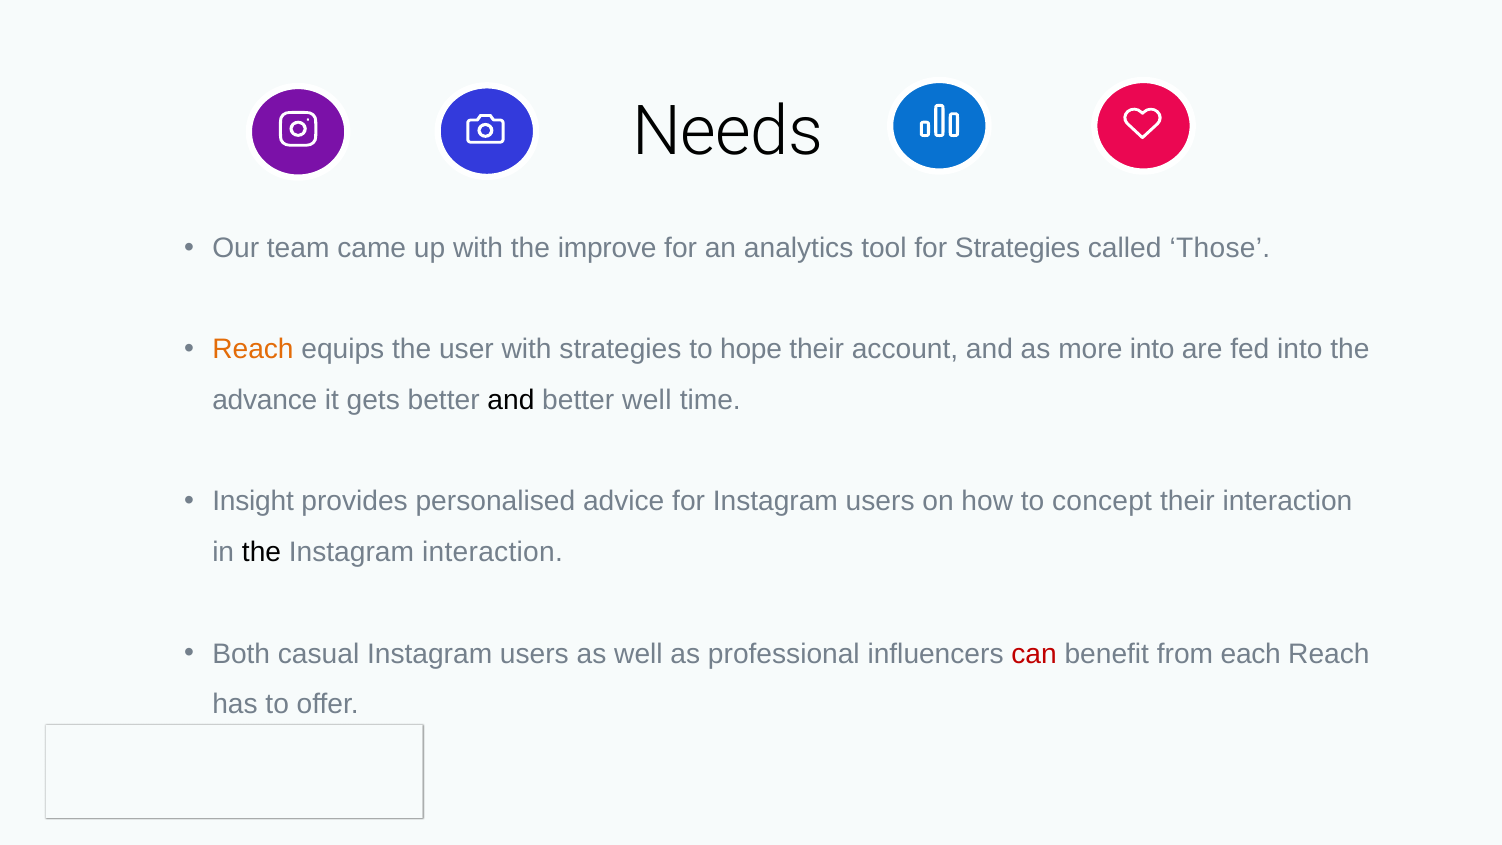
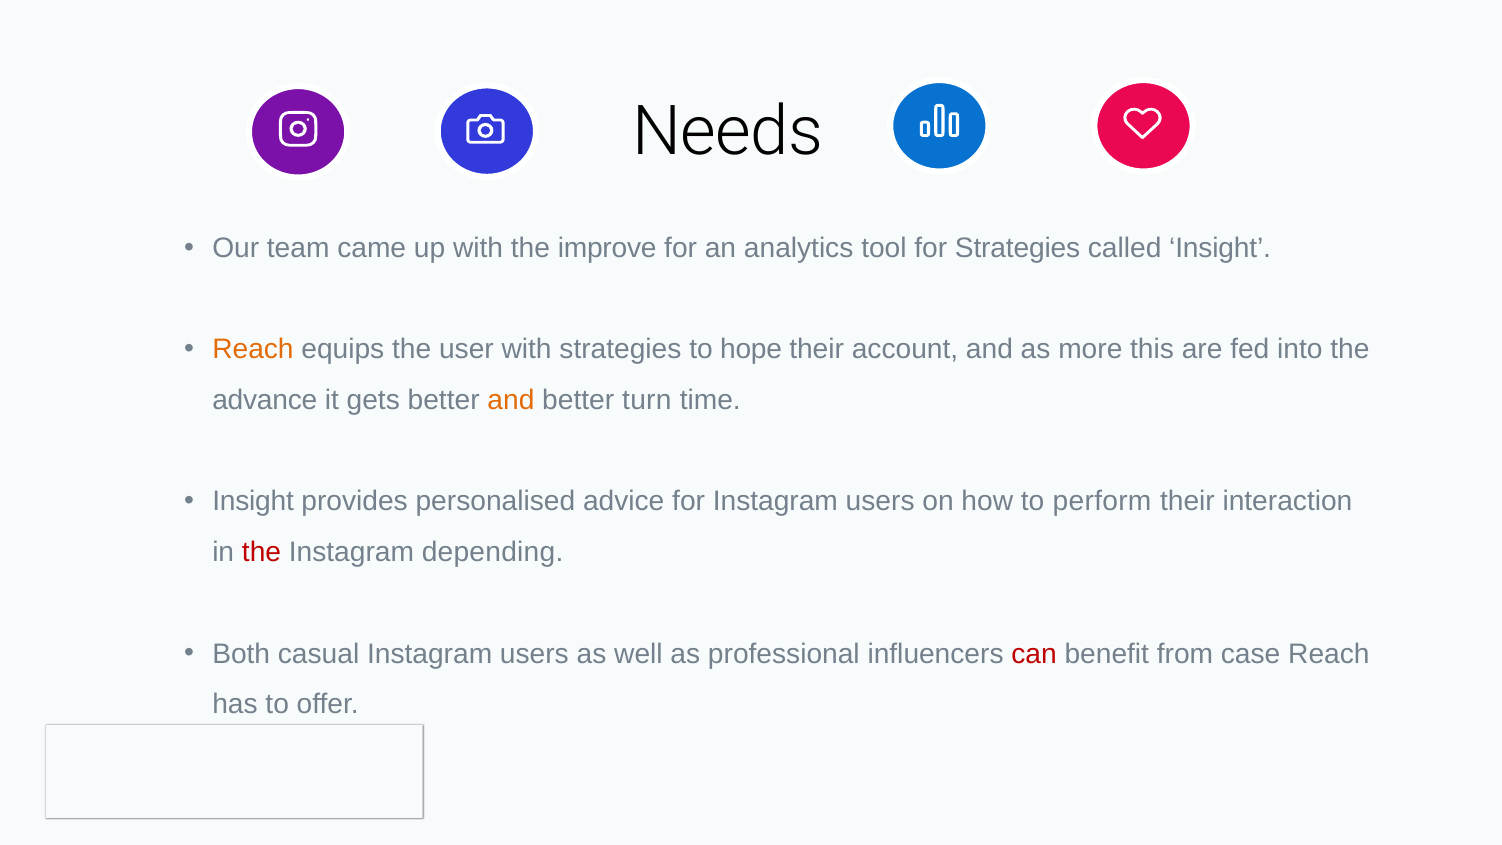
called Those: Those -> Insight
more into: into -> this
and at (511, 400) colour: black -> orange
better well: well -> turn
concept: concept -> perform
the at (262, 552) colour: black -> red
Instagram interaction: interaction -> depending
each: each -> case
